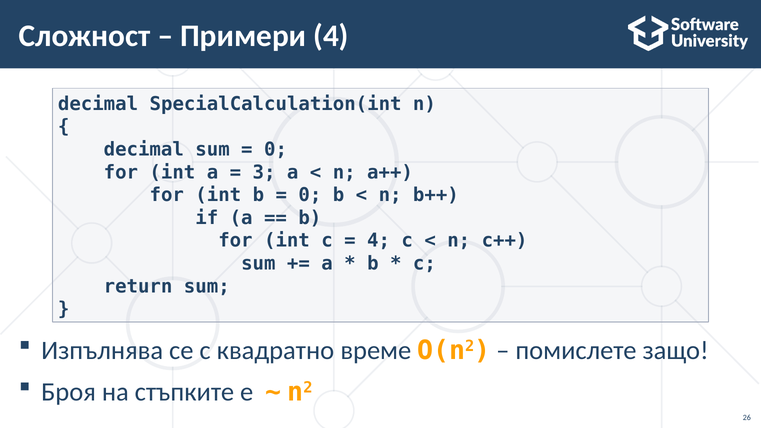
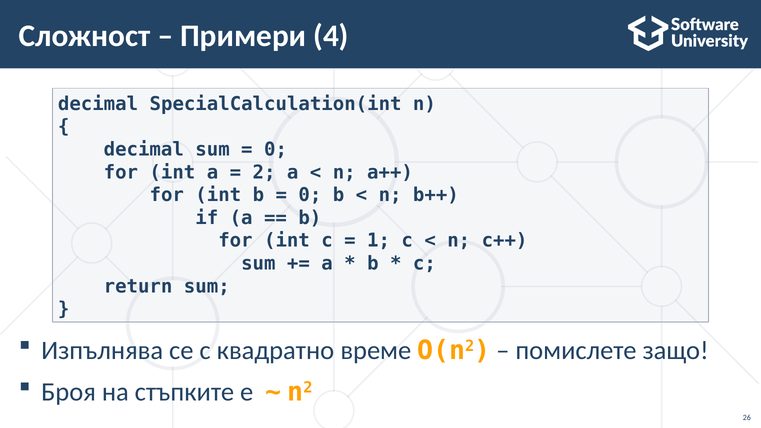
3: 3 -> 2
4 at (379, 241): 4 -> 1
